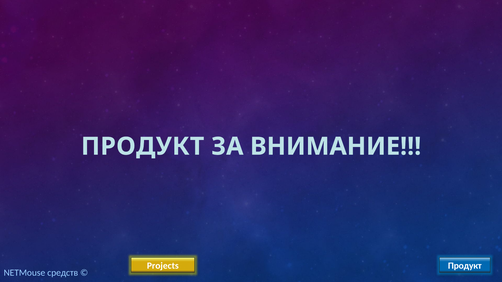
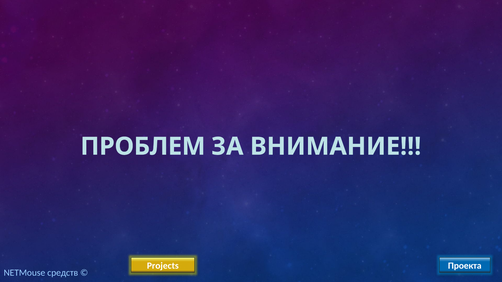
ПРОДУКТ at (143, 147): ПРОДУКТ -> ПРОБЛЕМ
Продукт at (465, 266): Продукт -> Проекта
